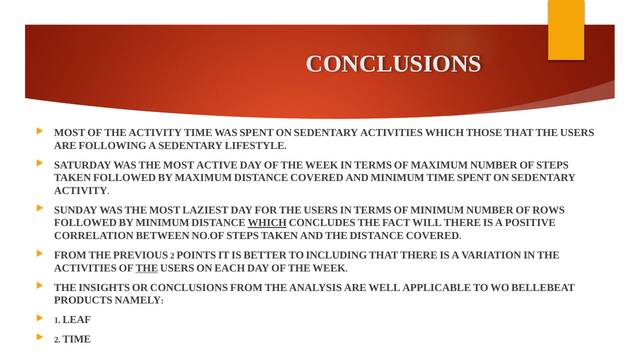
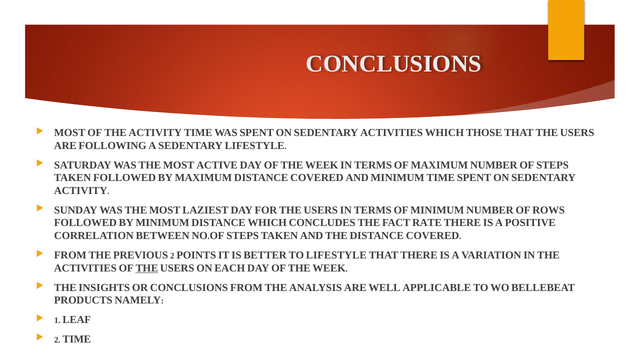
WHICH at (267, 223) underline: present -> none
WILL: WILL -> RATE
TO INCLUDING: INCLUDING -> LIFESTYLE
